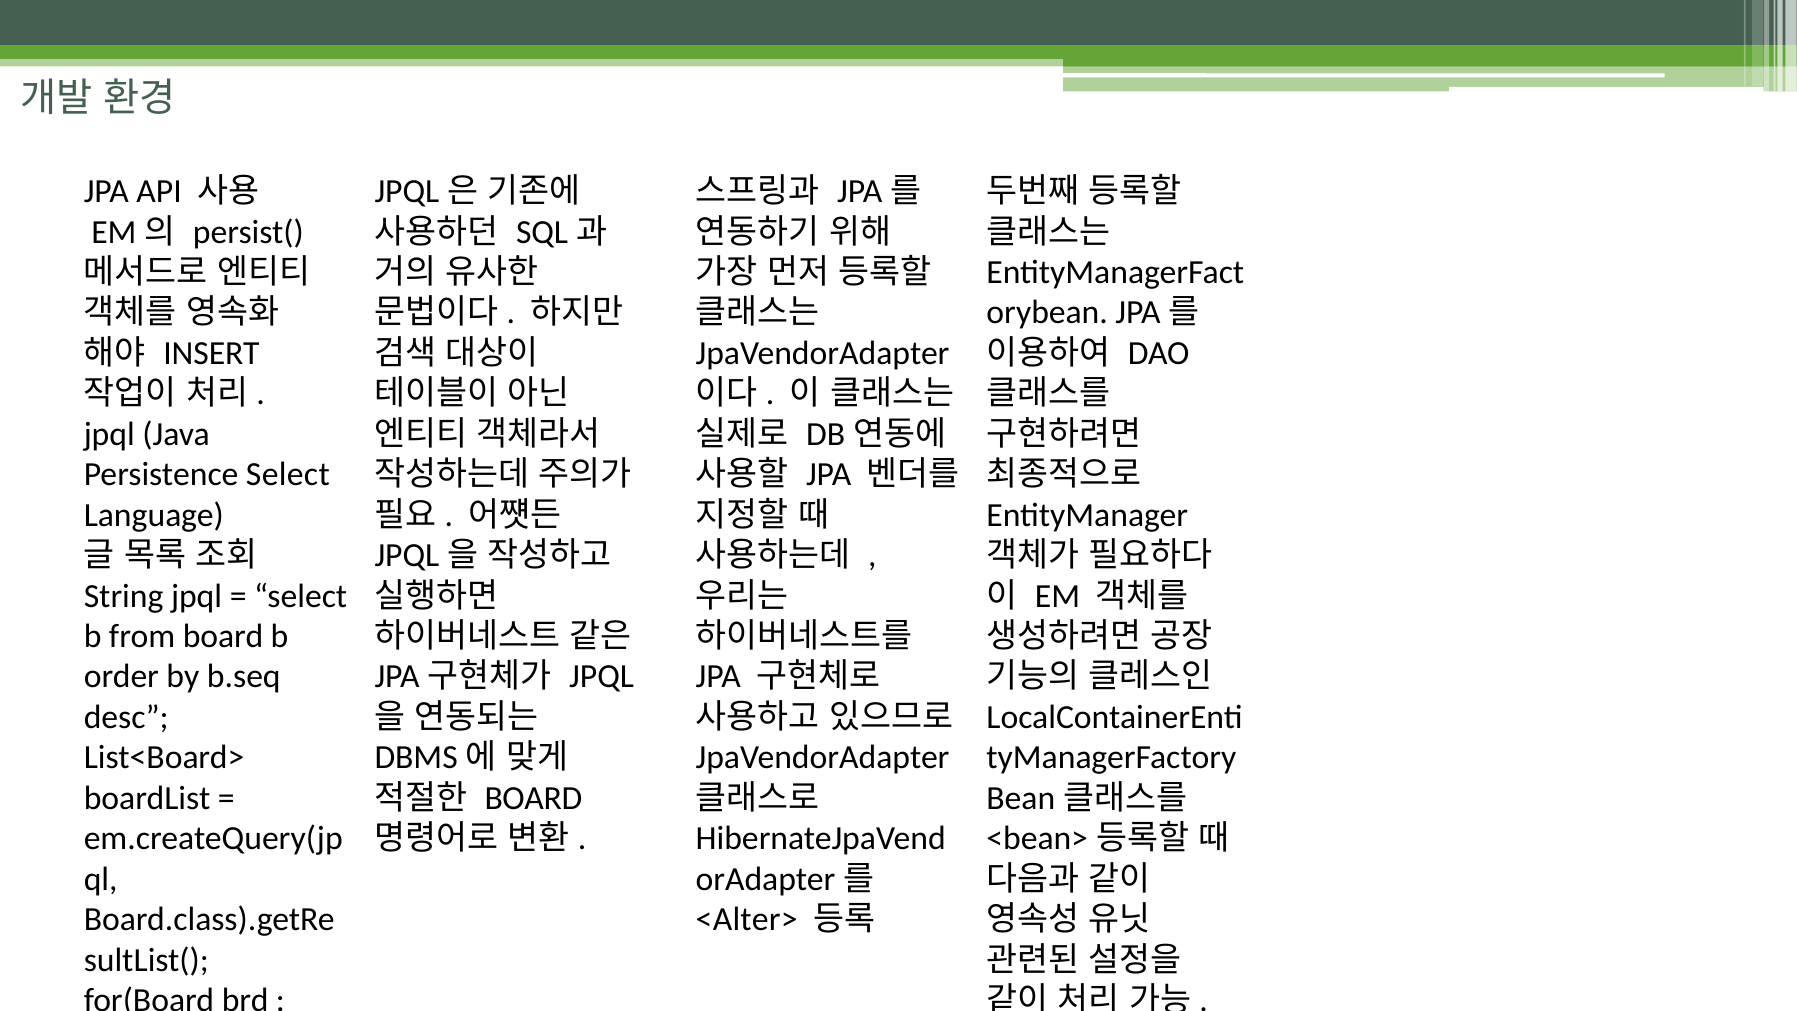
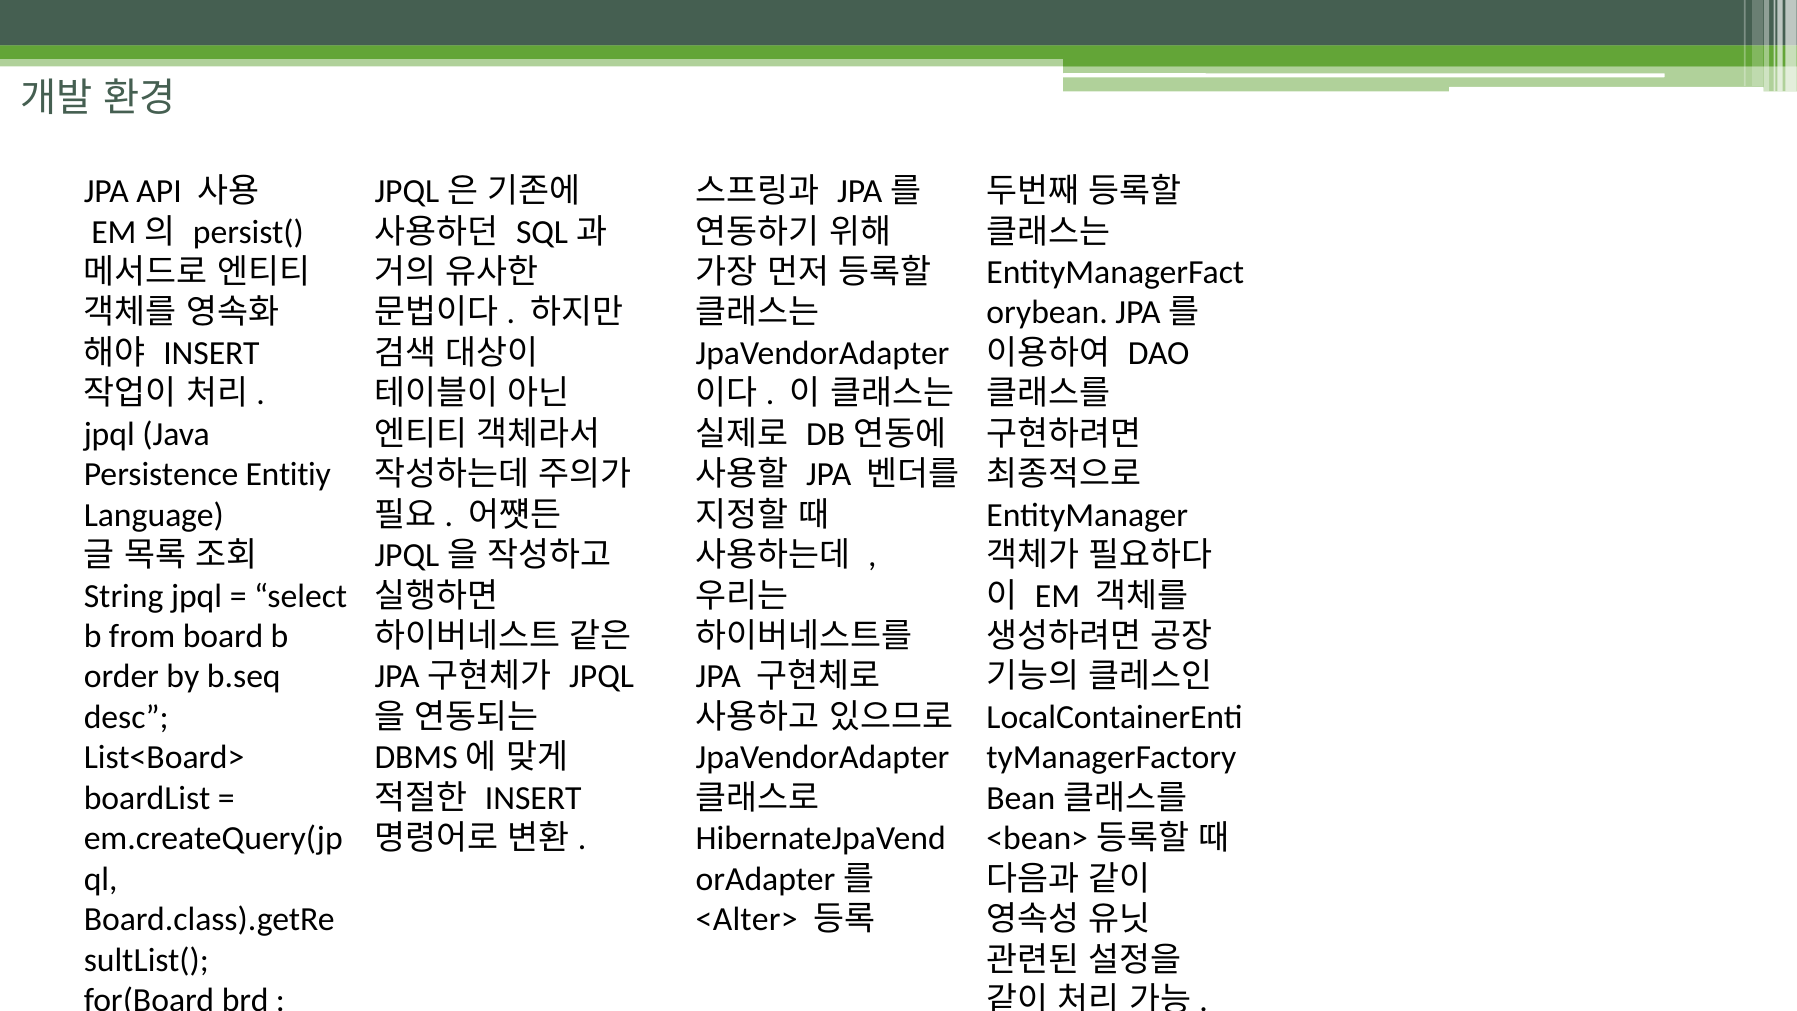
Persistence Select: Select -> Entitiy
BOARD at (533, 798): BOARD -> INSERT
